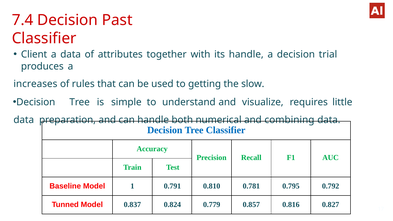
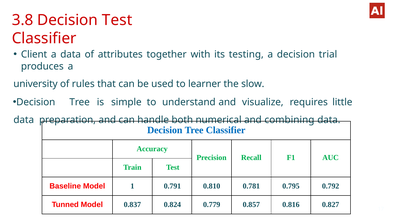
7.4: 7.4 -> 3.8
Decision Past: Past -> Test
its handle: handle -> testing
increases: increases -> university
getting: getting -> learner
